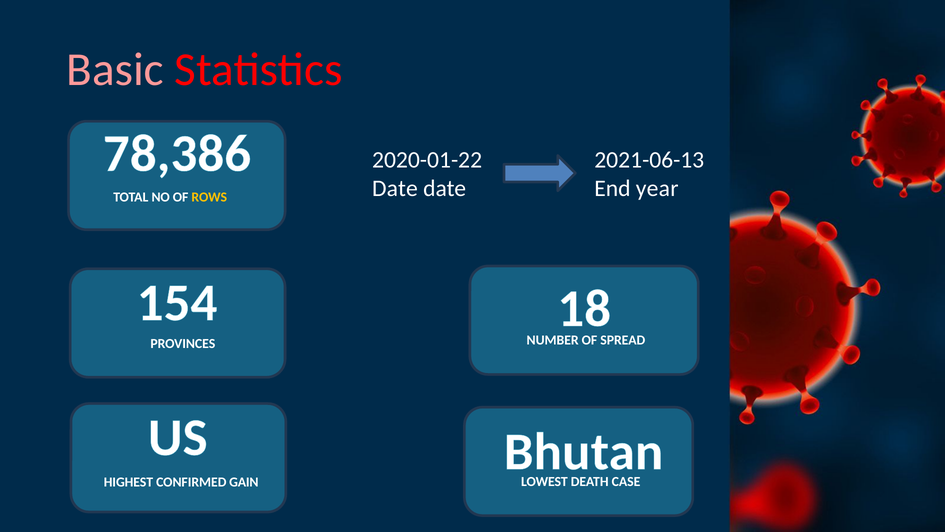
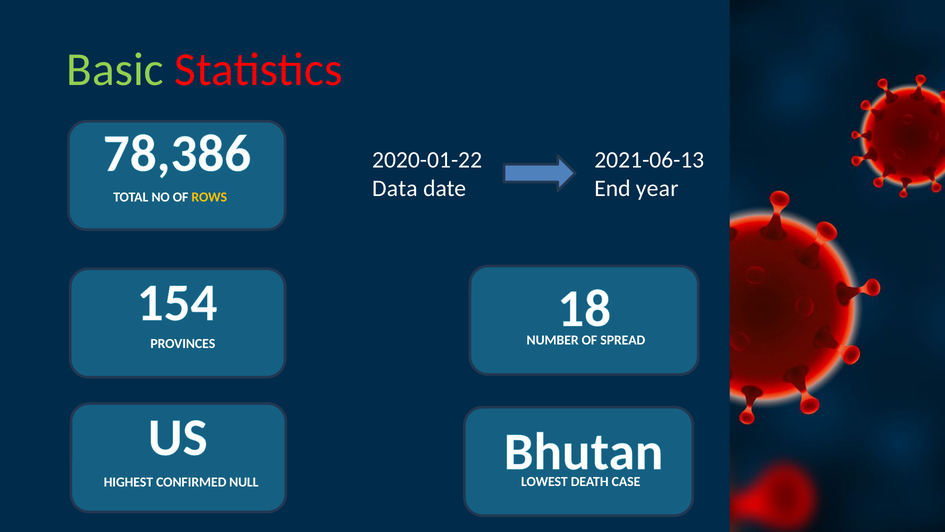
Basic colour: pink -> light green
Date at (395, 188): Date -> Data
GAIN: GAIN -> NULL
